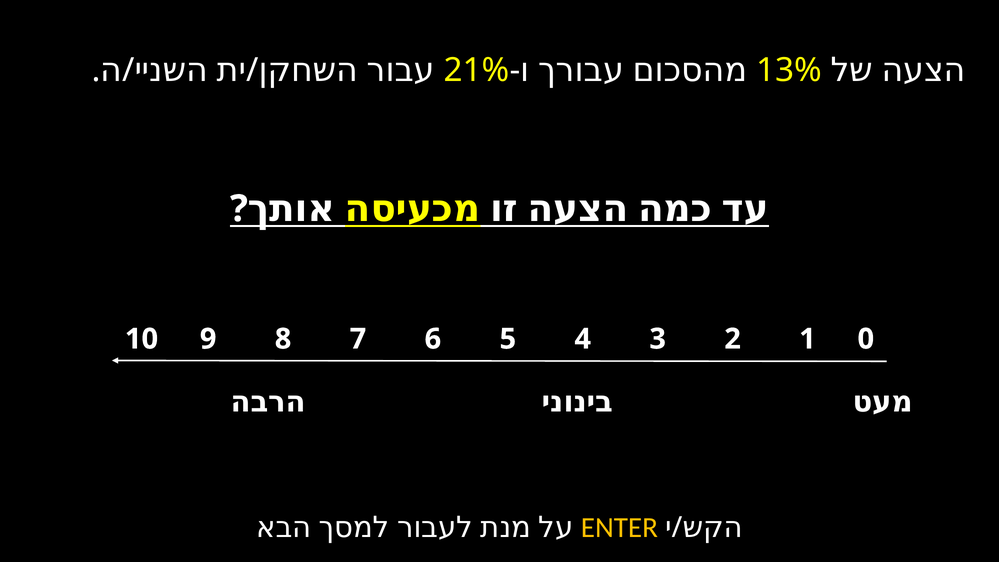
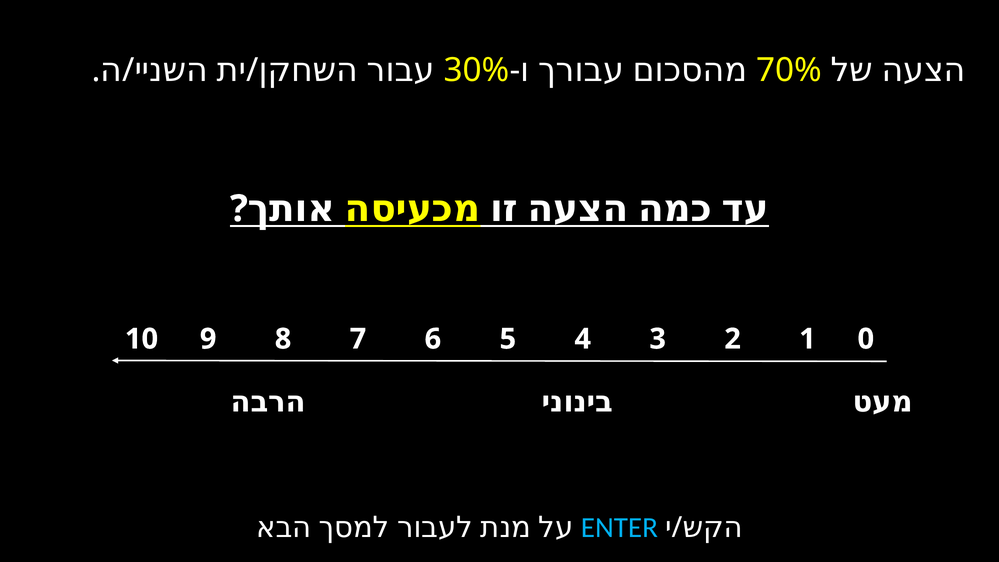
21%: 21% -> 30%
13%: 13% -> 70%
ENTER colour: yellow -> light blue
